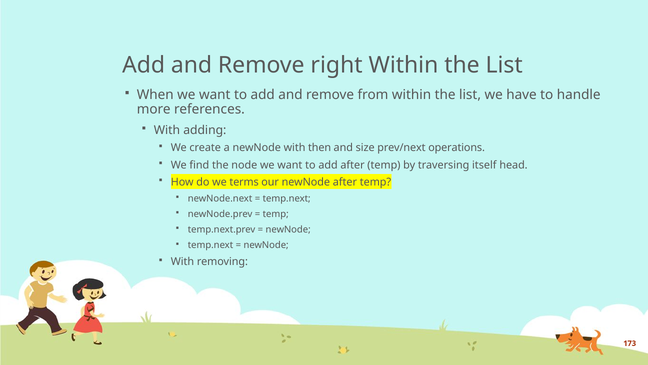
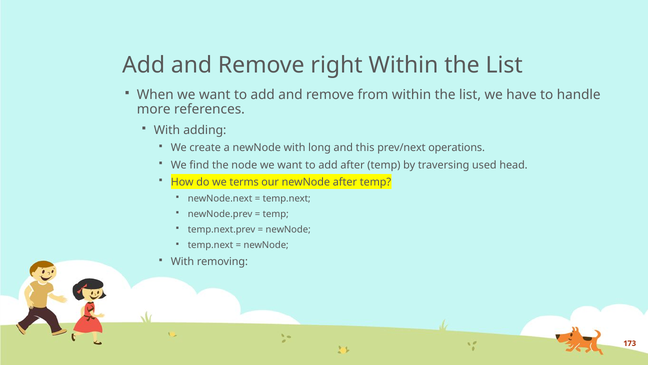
then: then -> long
size: size -> this
itself: itself -> used
